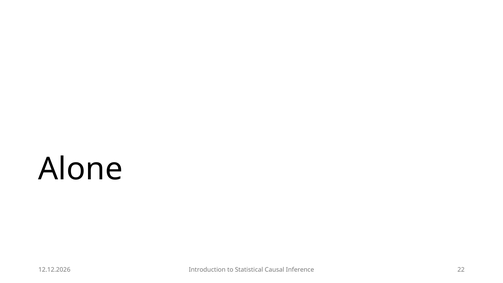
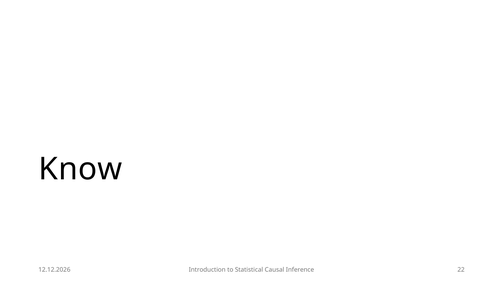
Alone: Alone -> Know
